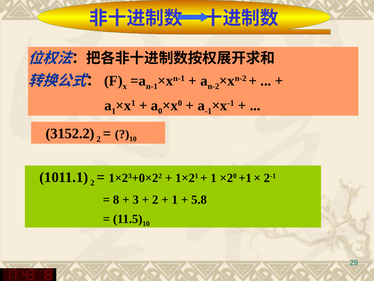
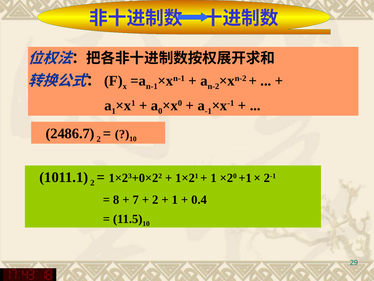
3152.2: 3152.2 -> 2486.7
3: 3 -> 7
5.8: 5.8 -> 0.4
